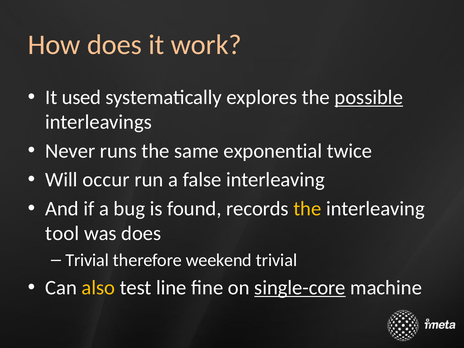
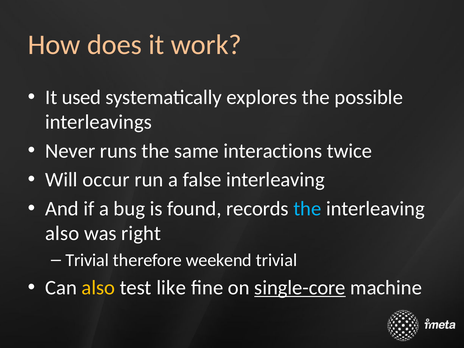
possible underline: present -> none
exponential: exponential -> interactions
the at (307, 209) colour: yellow -> light blue
tool at (62, 233): tool -> also
was does: does -> right
line: line -> like
